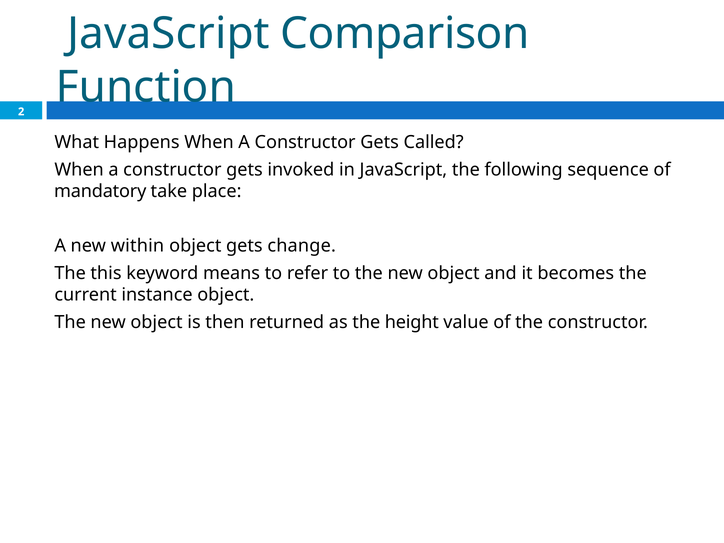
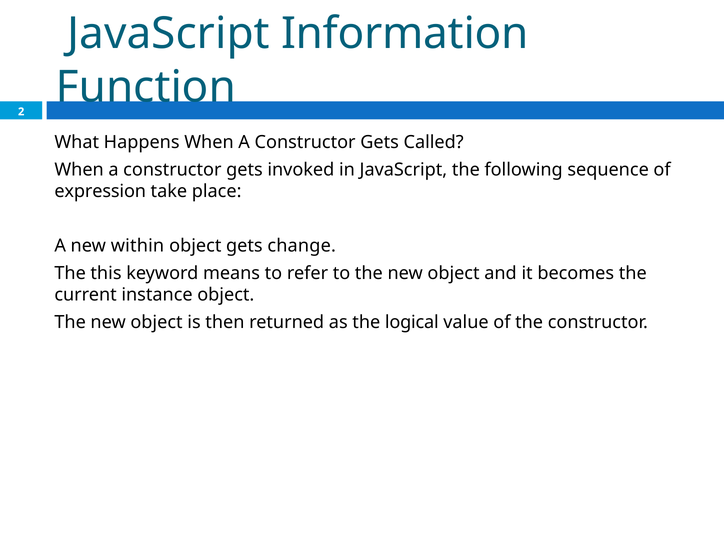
Comparison: Comparison -> Information
mandatory: mandatory -> expression
height: height -> logical
